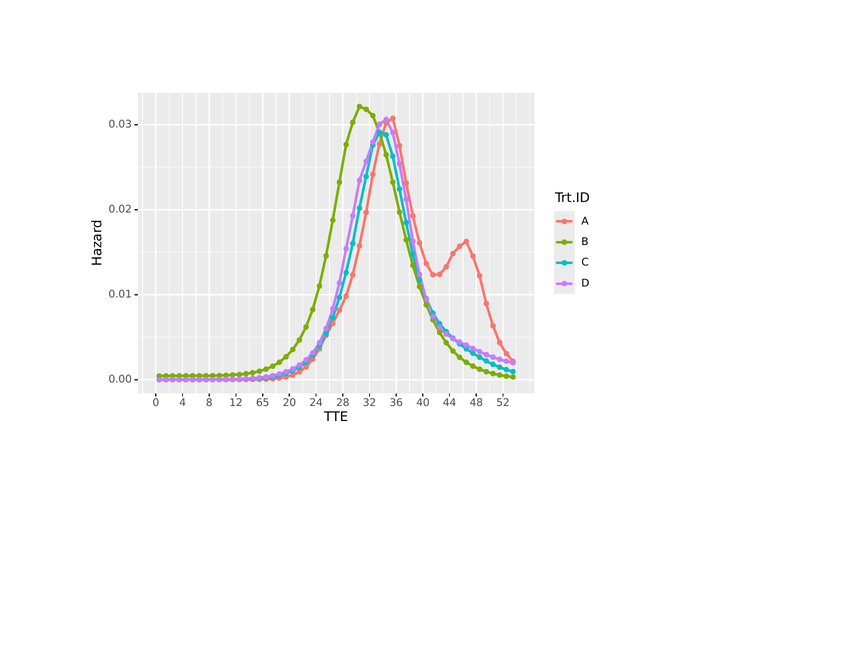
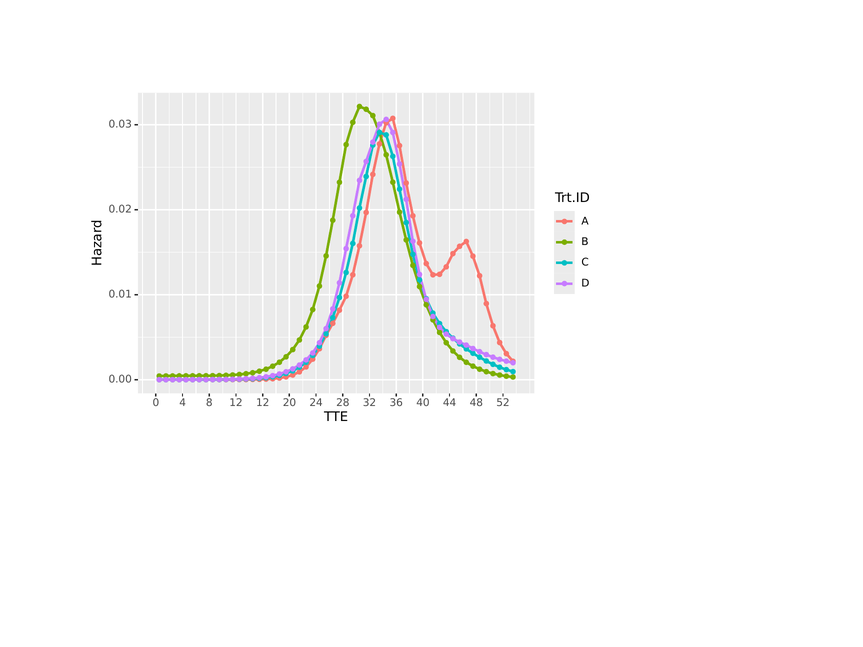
12 65: 65 -> 12
